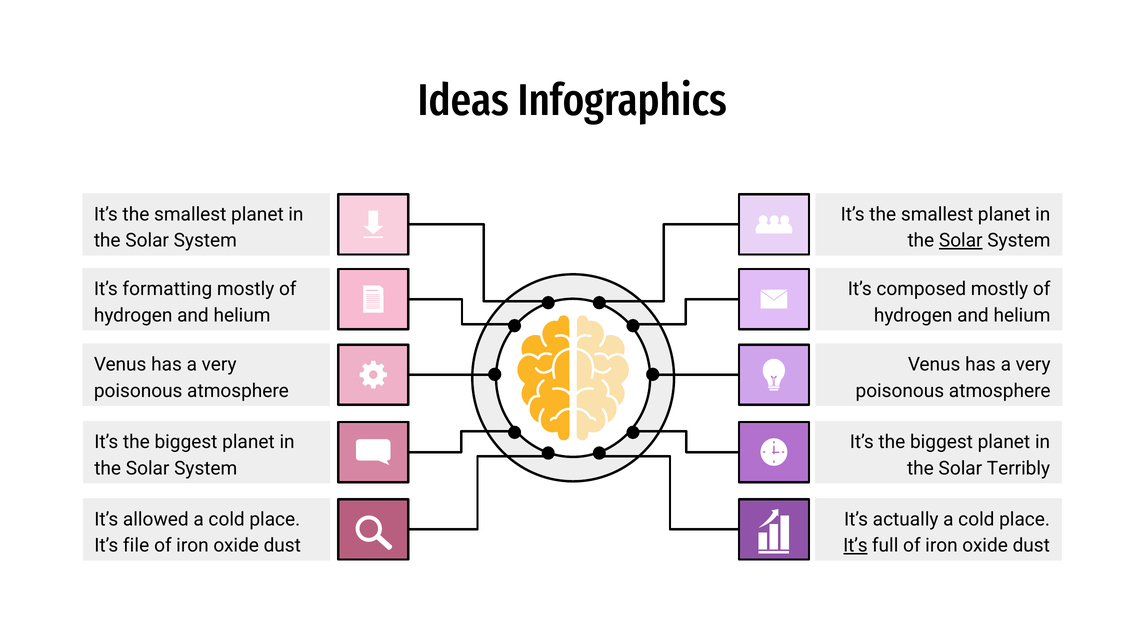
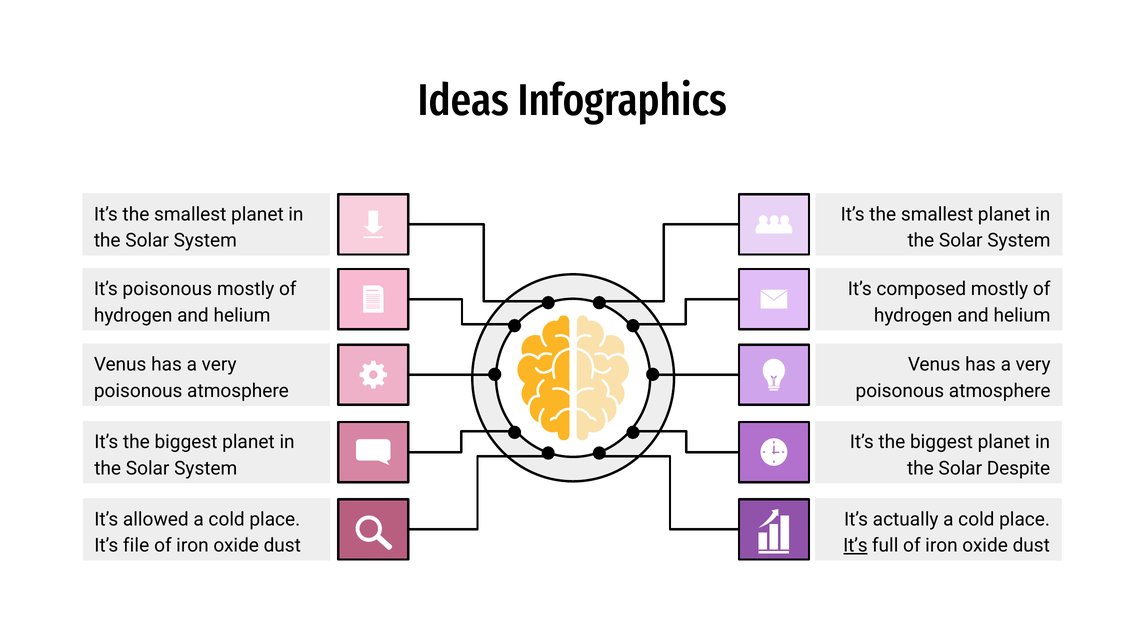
Solar at (961, 241) underline: present -> none
It’s formatting: formatting -> poisonous
Terribly: Terribly -> Despite
